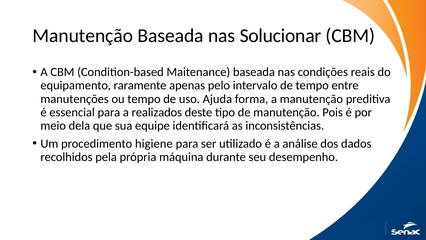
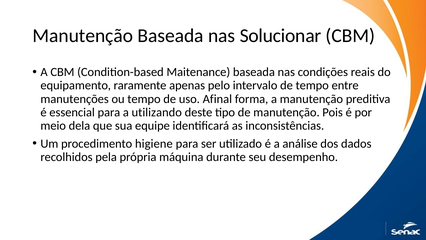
Ajuda: Ajuda -> Afinal
realizados: realizados -> utilizando
